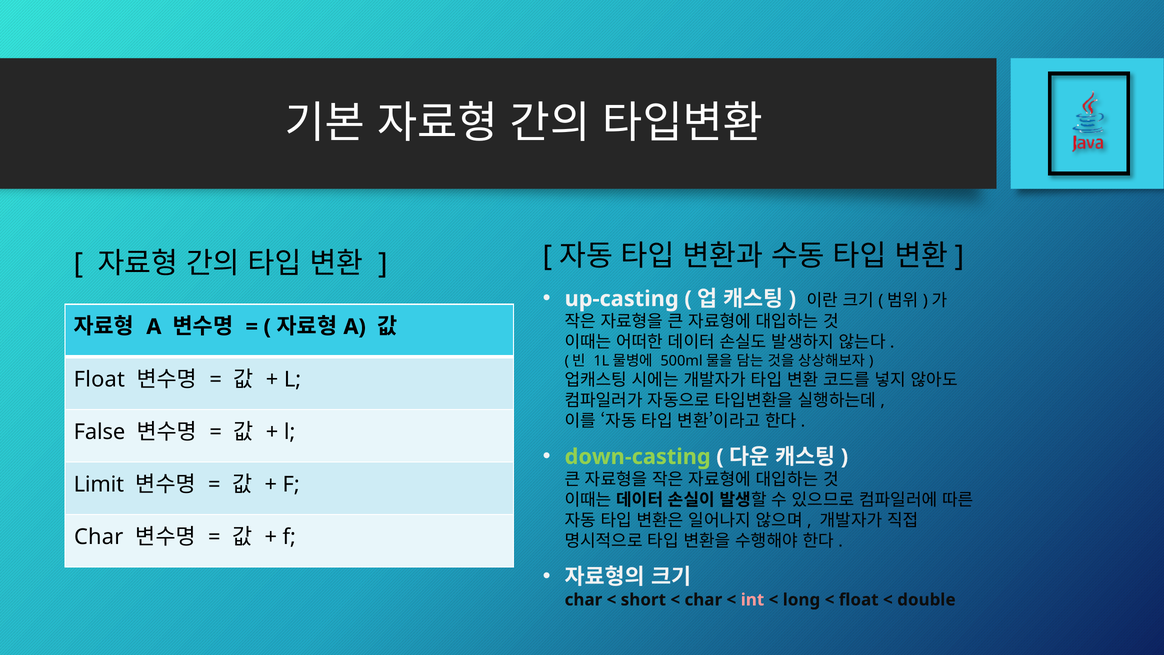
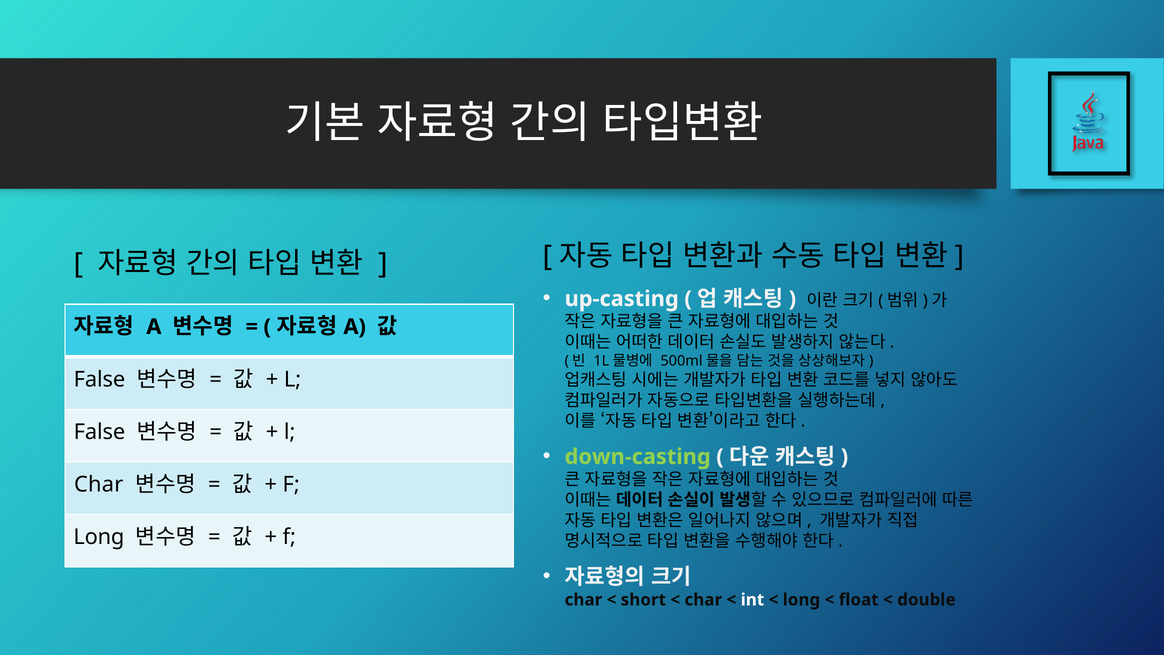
Float at (99, 379): Float -> False
Limit at (99, 484): Limit -> Char
Char at (99, 537): Char -> Long
int colour: pink -> white
